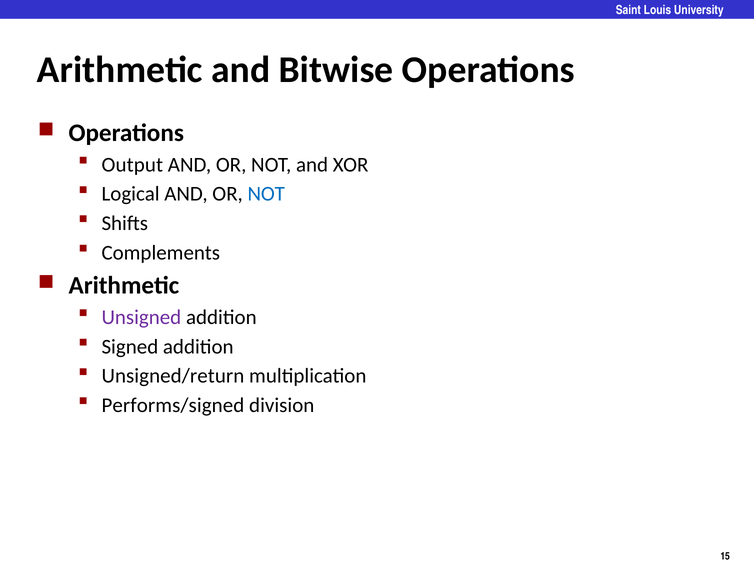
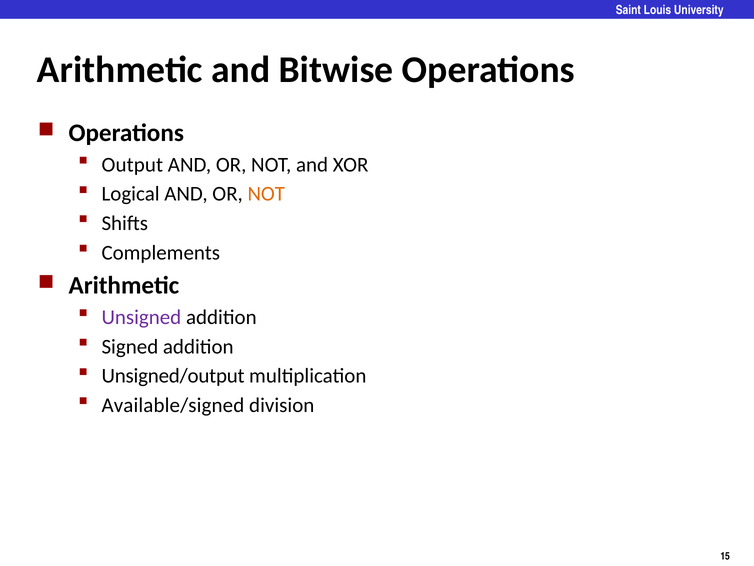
NOT at (266, 194) colour: blue -> orange
Unsigned/return: Unsigned/return -> Unsigned/output
Performs/signed: Performs/signed -> Available/signed
